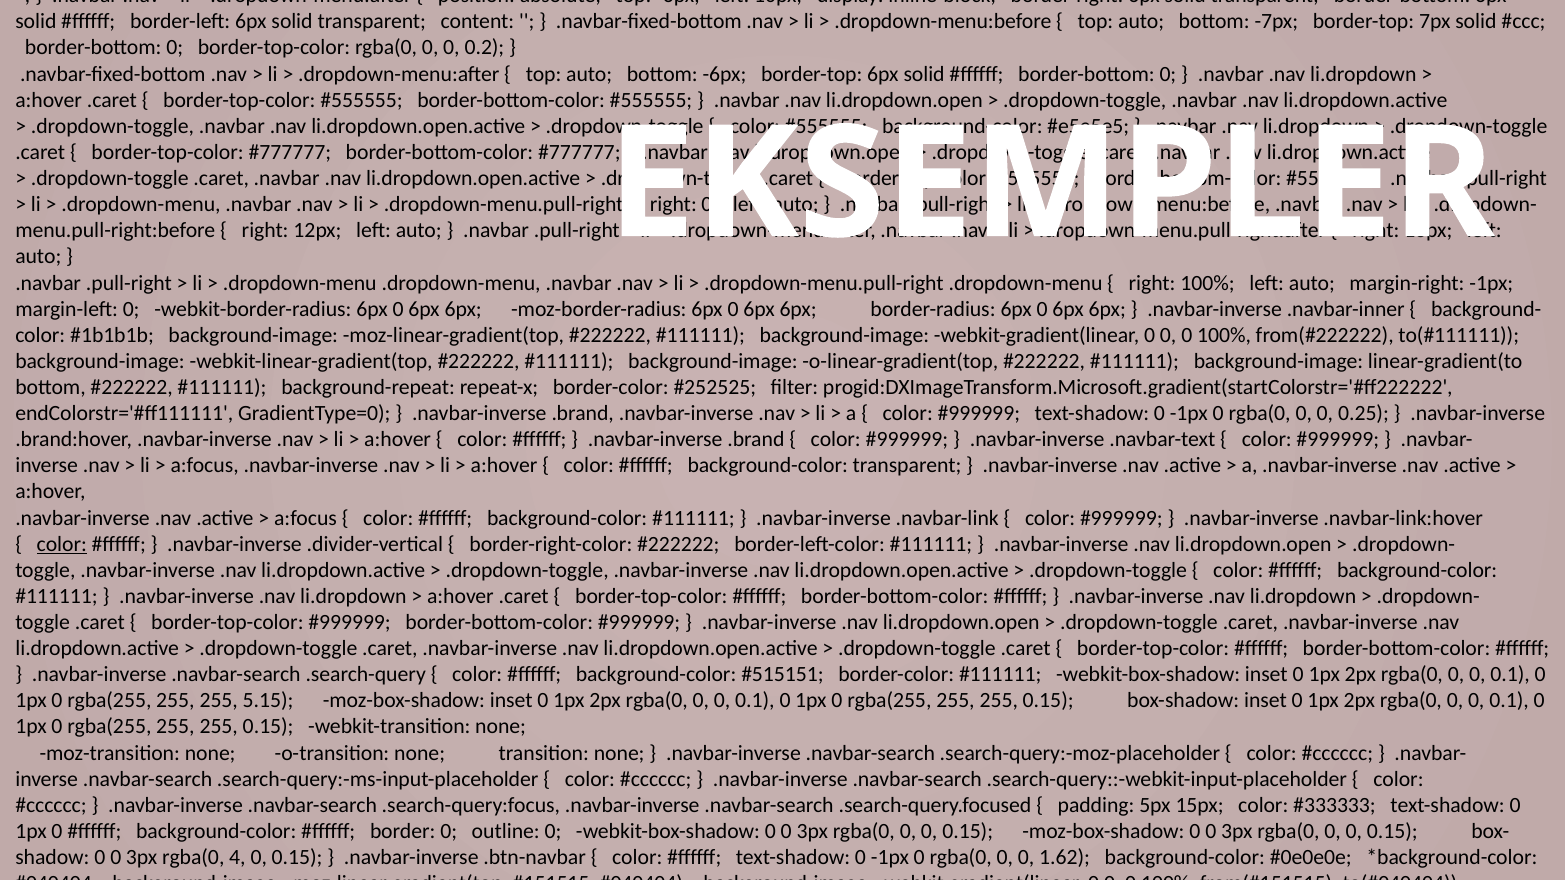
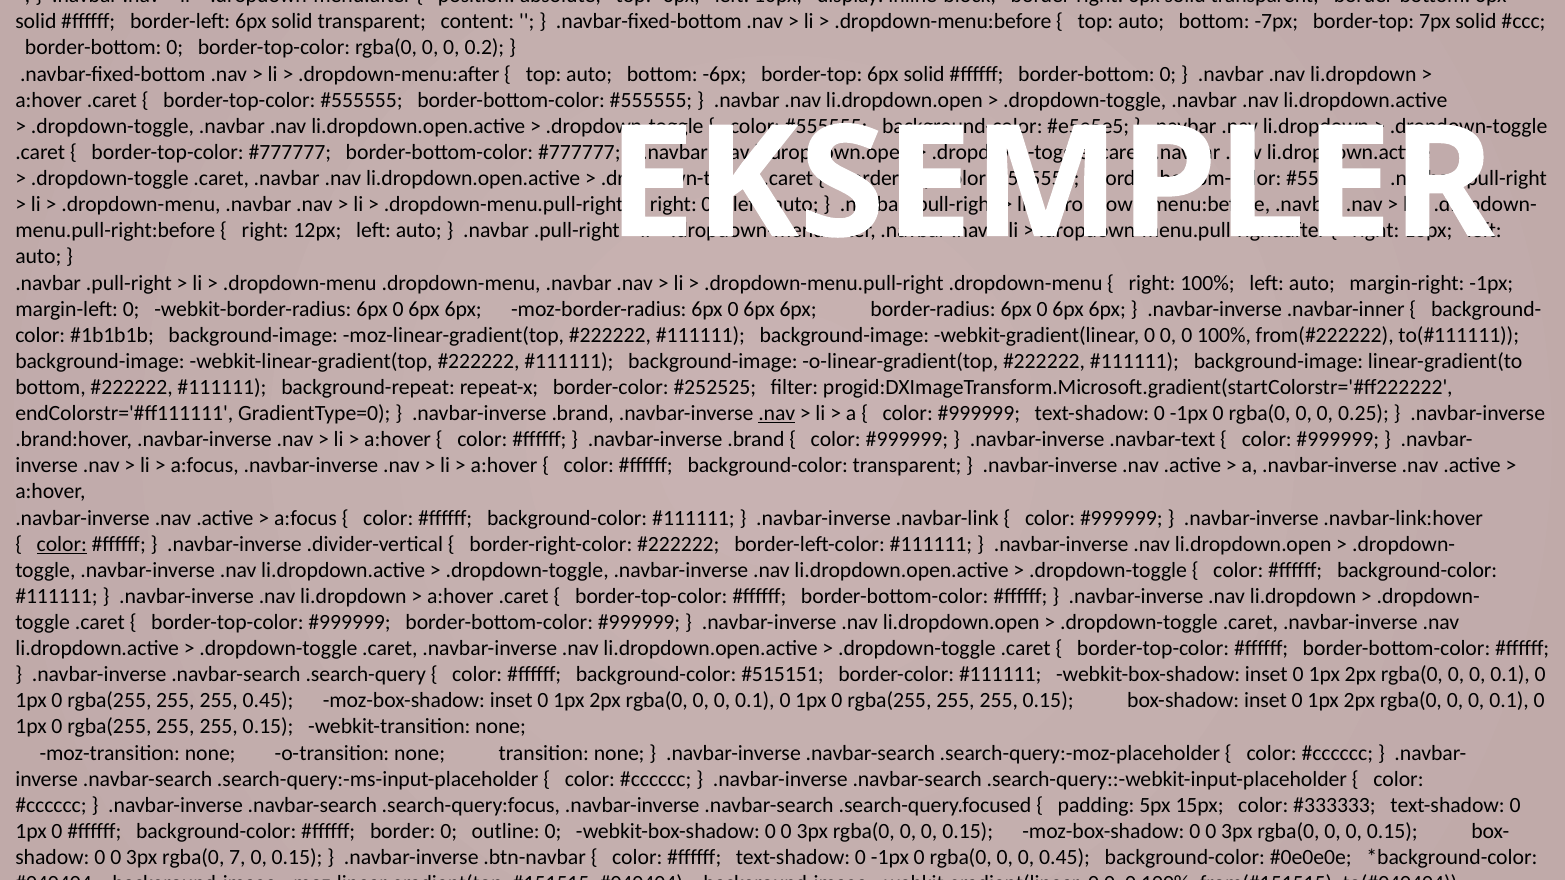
.nav at (777, 414) underline: none -> present
255 5.15: 5.15 -> 0.45
4: 4 -> 7
0 1.62: 1.62 -> 0.45
